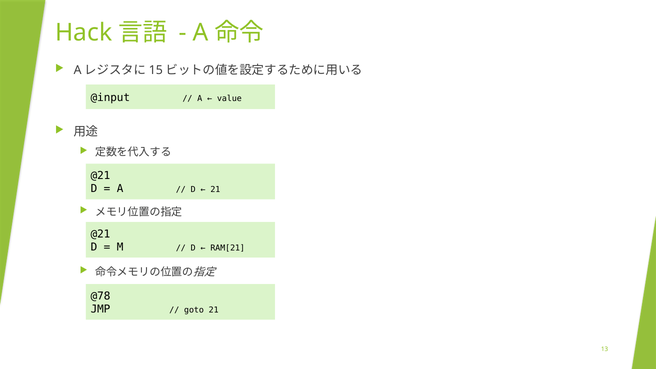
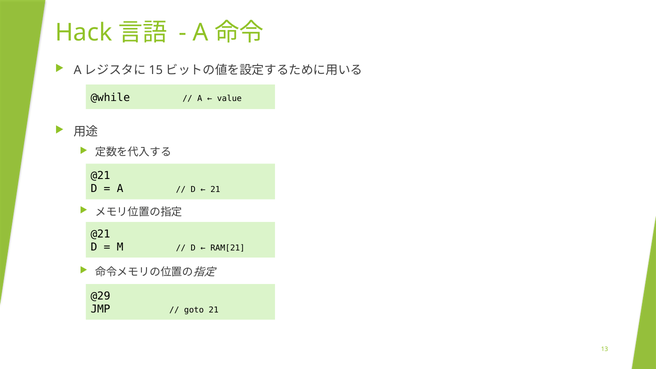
@input: @input -> @while
@78: @78 -> @29
